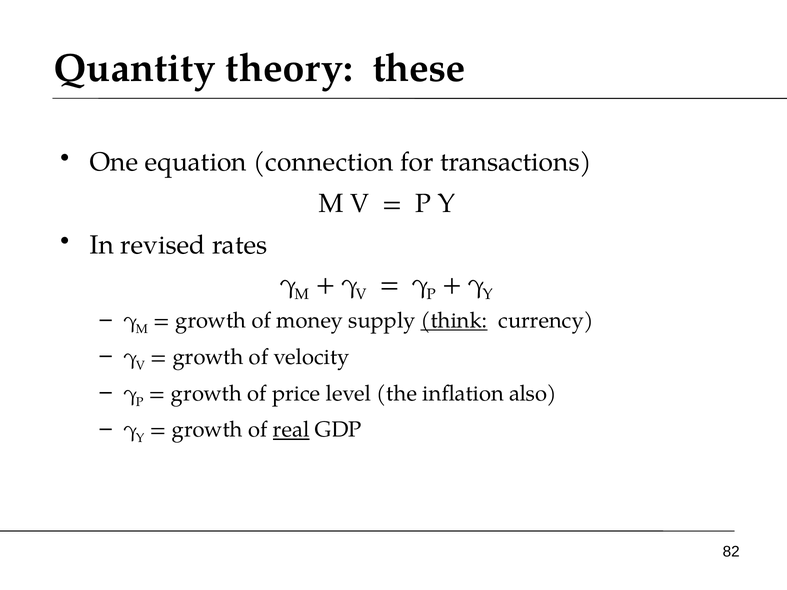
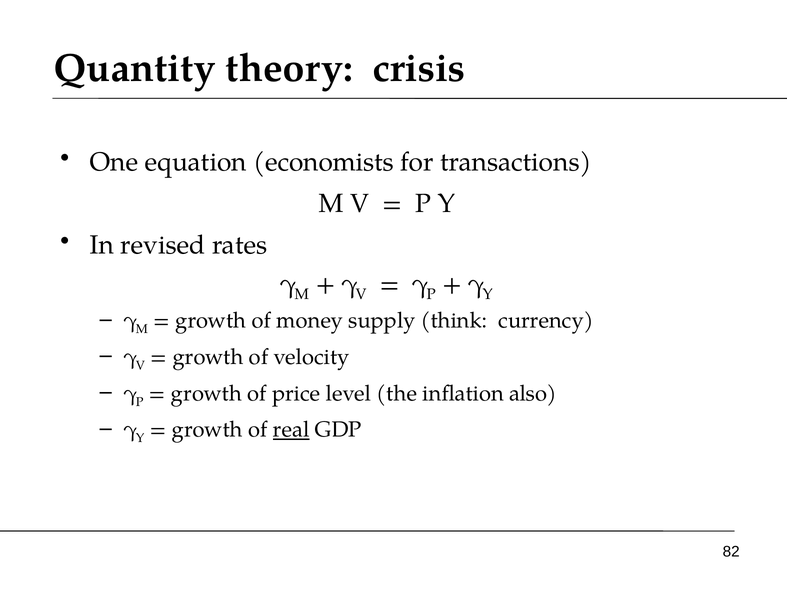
these: these -> crisis
connection: connection -> economists
think underline: present -> none
